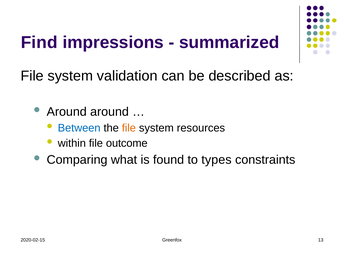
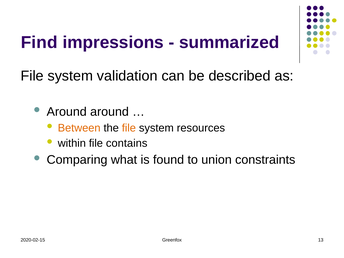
Between colour: blue -> orange
outcome: outcome -> contains
types: types -> union
